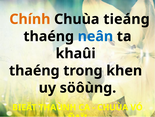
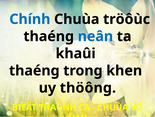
Chính colour: orange -> blue
tieáng: tieáng -> tröôùc
söôùng: söôùng -> thöông
